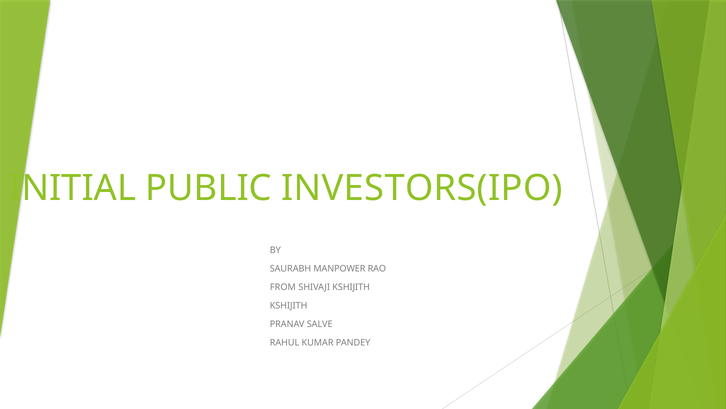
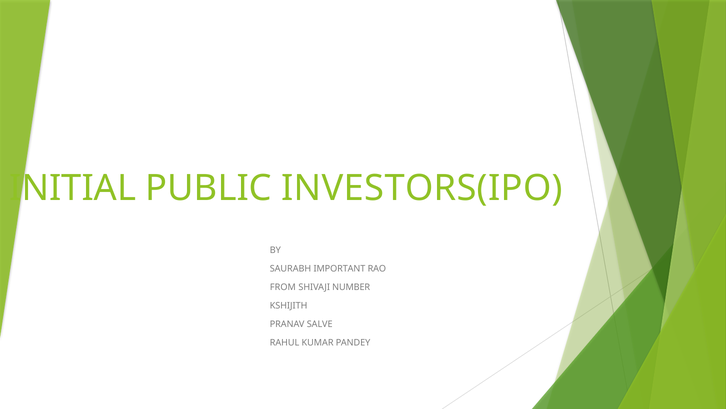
MANPOWER: MANPOWER -> IMPORTANT
SHIVAJI KSHIJITH: KSHIJITH -> NUMBER
